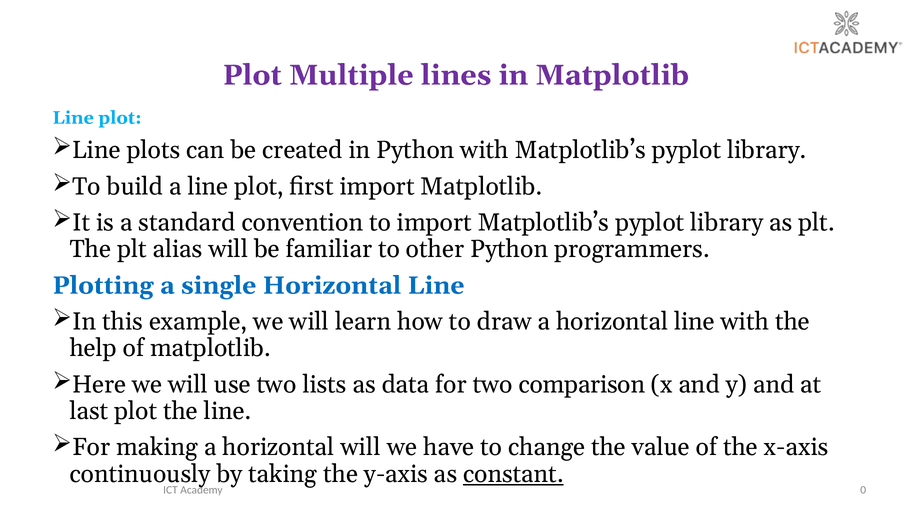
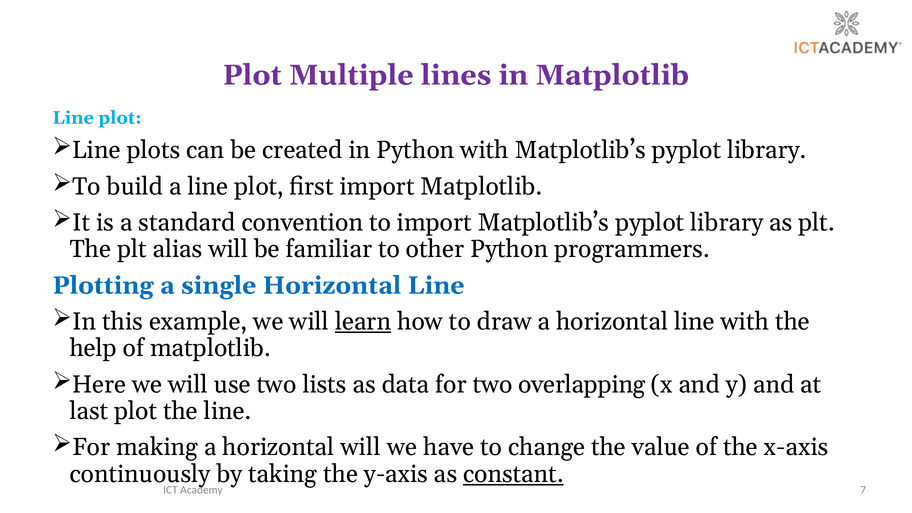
learn underline: none -> present
comparison: comparison -> overlapping
0: 0 -> 7
